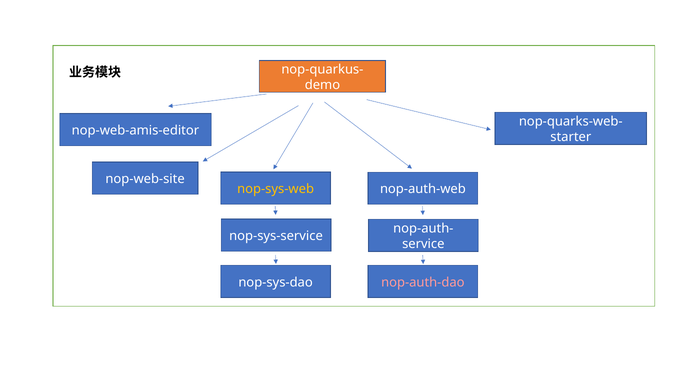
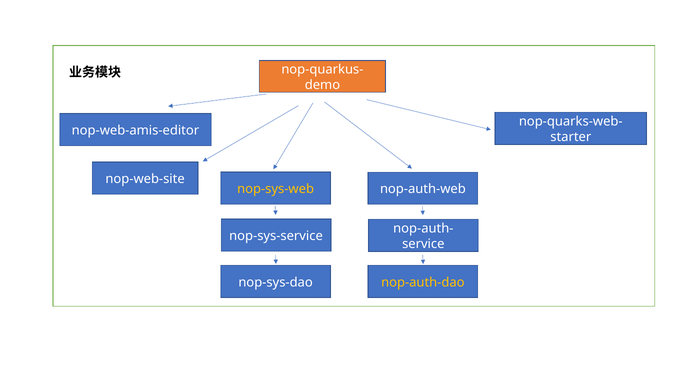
nop-auth-dao colour: pink -> yellow
